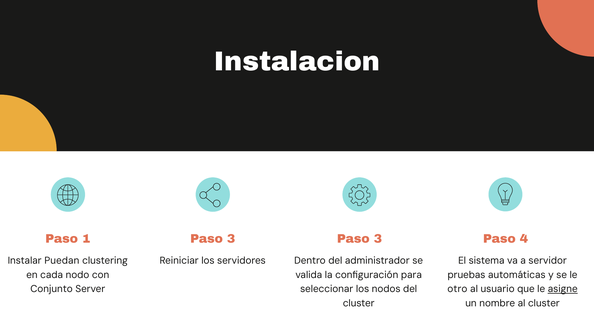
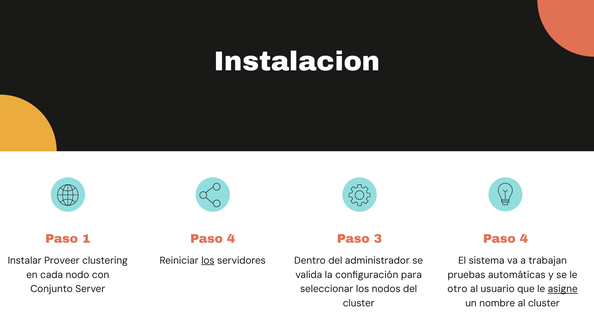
3 at (231, 239): 3 -> 4
Puedan: Puedan -> Proveer
los at (208, 261) underline: none -> present
servidor: servidor -> trabajan
